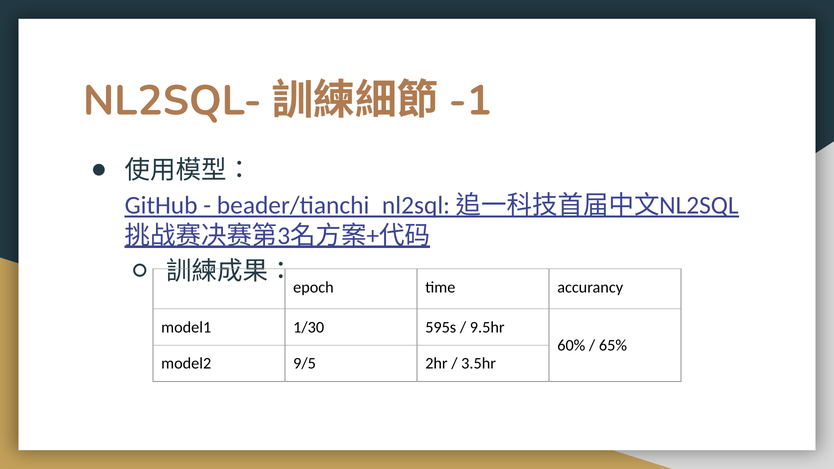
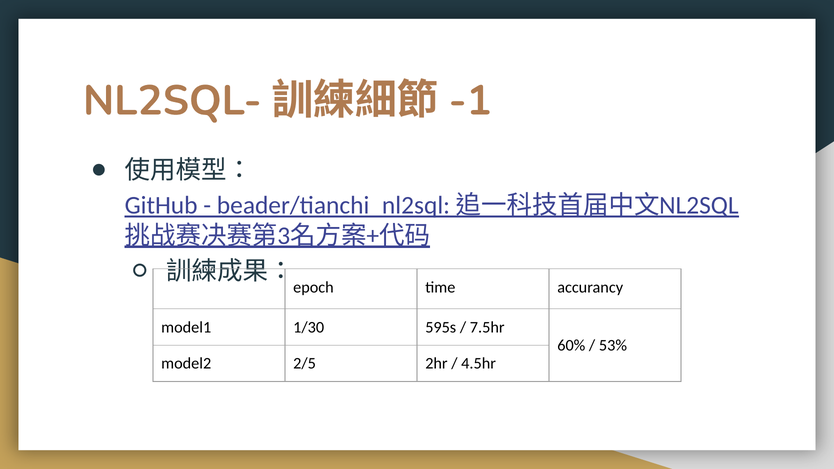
9.5hr: 9.5hr -> 7.5hr
65%: 65% -> 53%
9/5: 9/5 -> 2/5
3.5hr: 3.5hr -> 4.5hr
